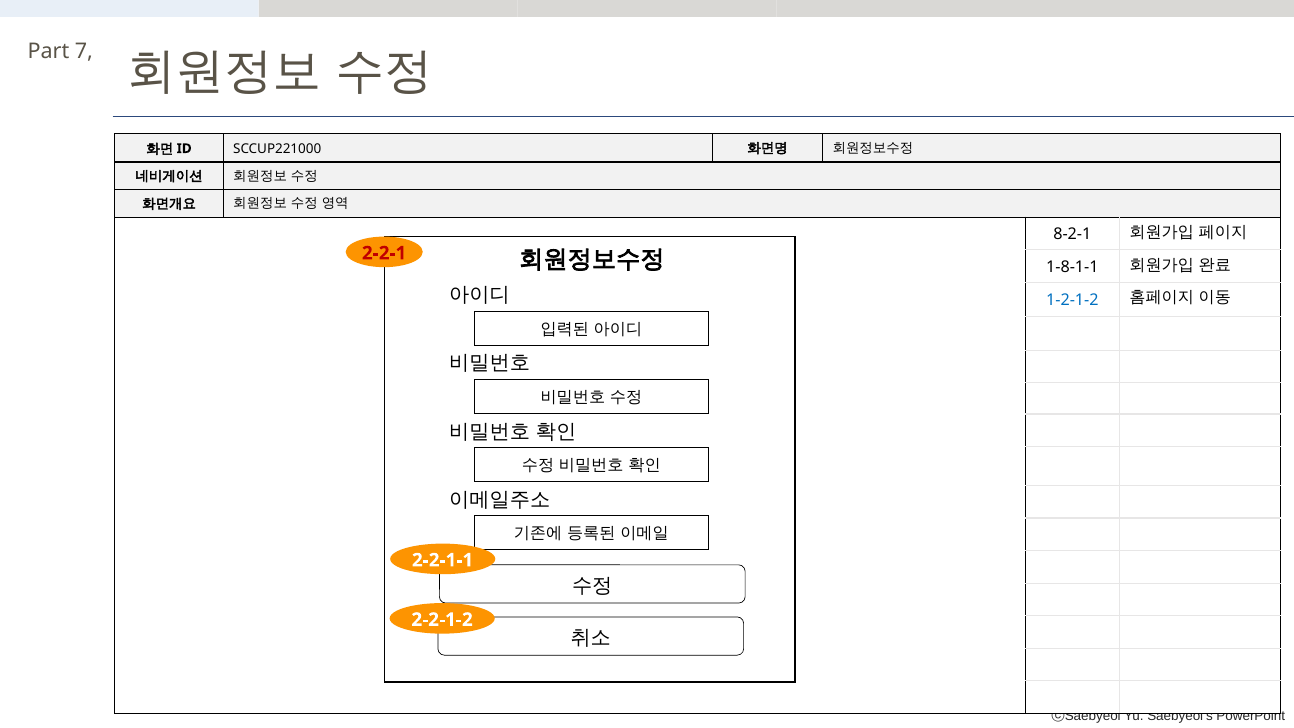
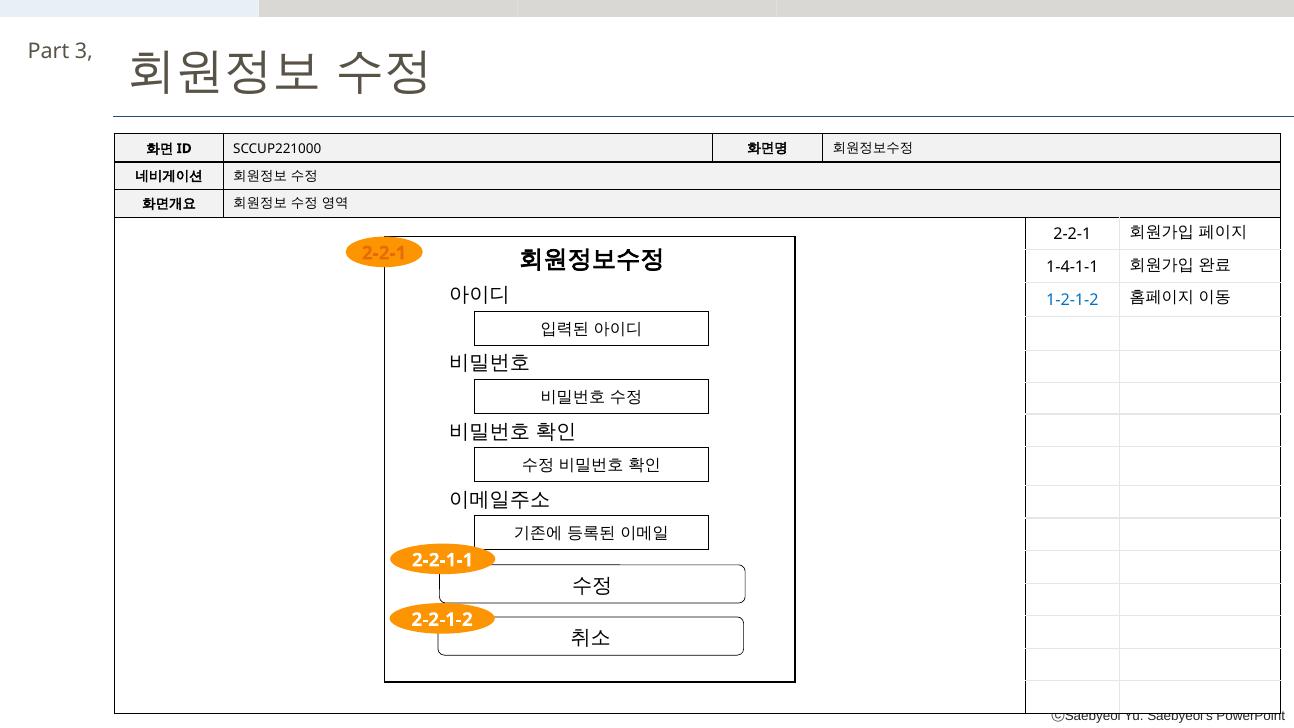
7: 7 -> 3
8-2-1 at (1072, 234): 8-2-1 -> 2-2-1
2-2-1 at (384, 253) colour: red -> orange
1-8-1-1: 1-8-1-1 -> 1-4-1-1
